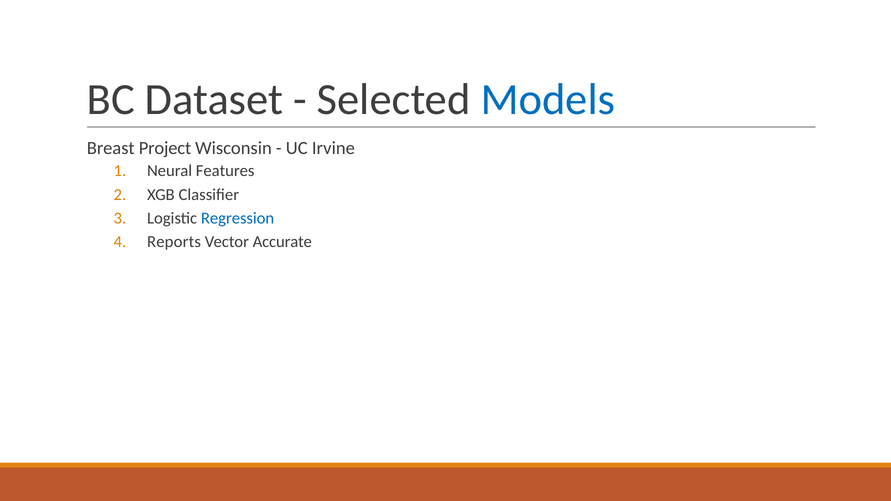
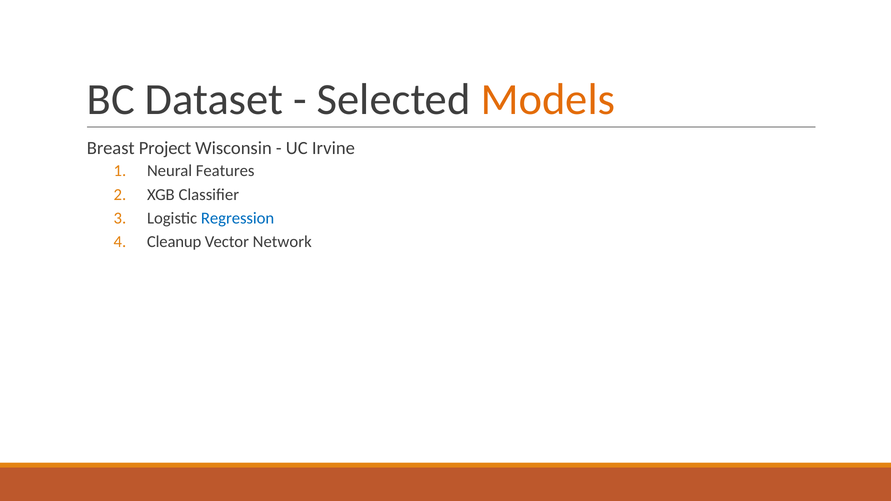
Models colour: blue -> orange
Reports: Reports -> Cleanup
Accurate: Accurate -> Network
